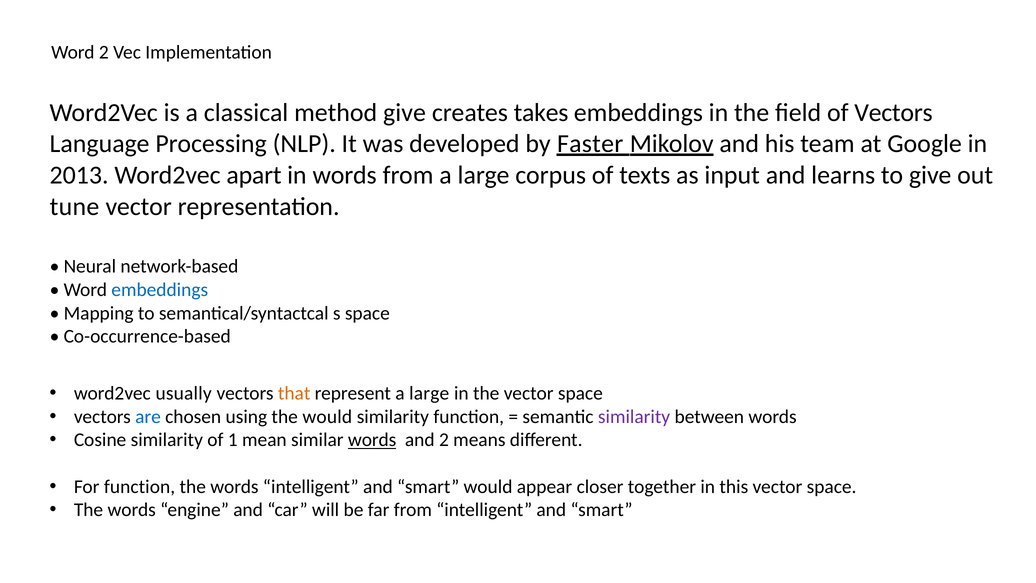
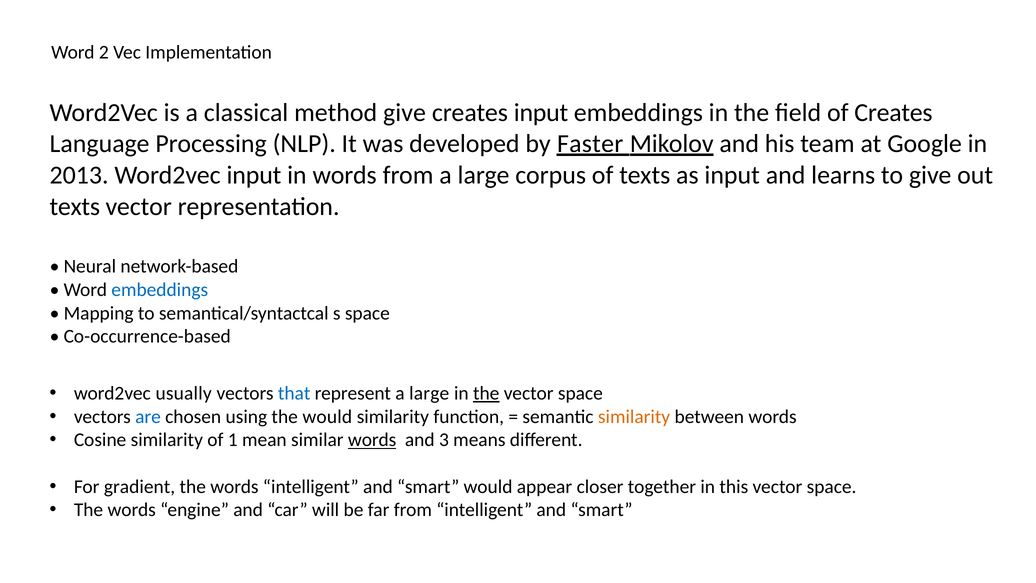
creates takes: takes -> input
of Vectors: Vectors -> Creates
Word2vec apart: apart -> input
tune at (75, 206): tune -> texts
that colour: orange -> blue
the at (486, 393) underline: none -> present
similarity at (634, 417) colour: purple -> orange
and 2: 2 -> 3
For function: function -> gradient
